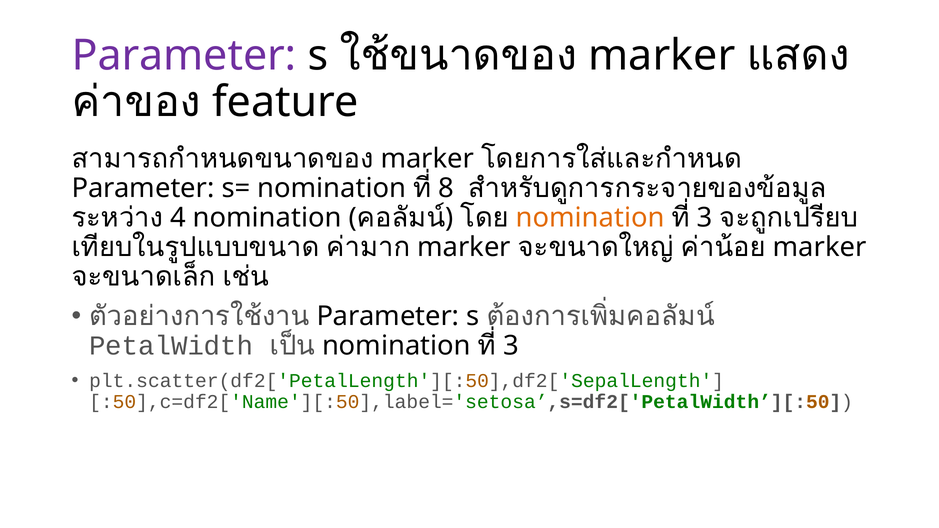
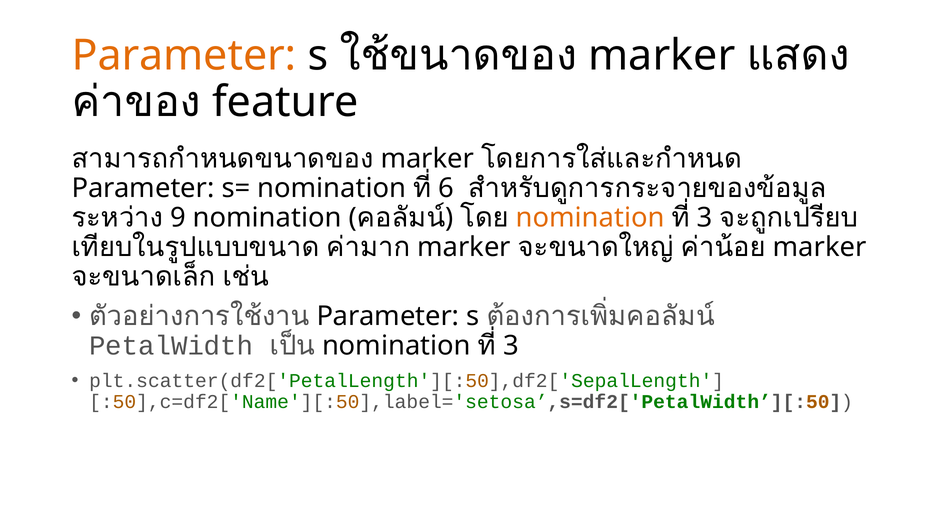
Parameter at (184, 56) colour: purple -> orange
8: 8 -> 6
4: 4 -> 9
